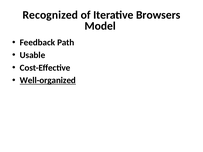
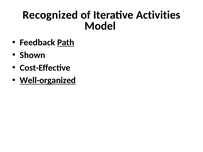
Browsers: Browsers -> Activities
Path underline: none -> present
Usable: Usable -> Shown
